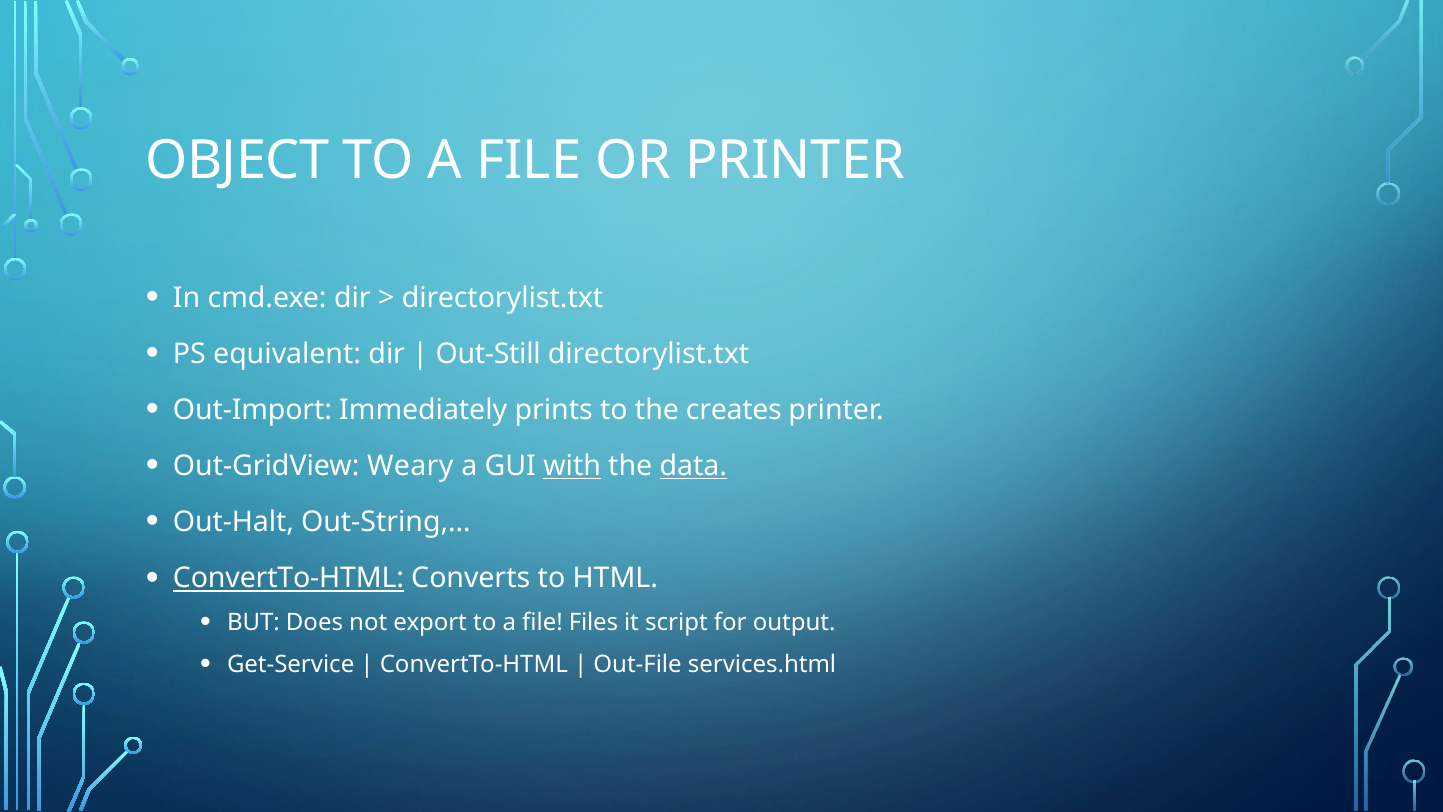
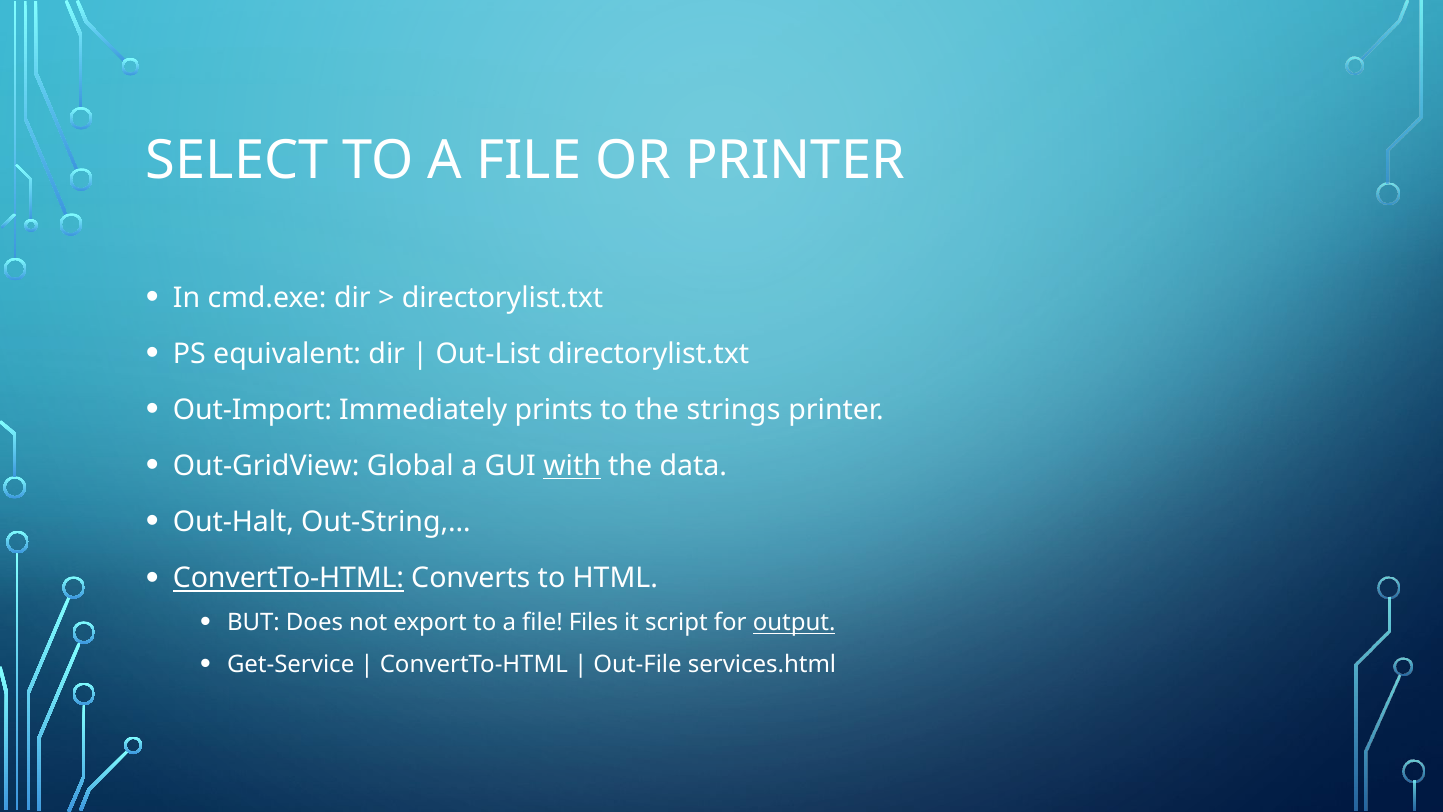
OBJECT: OBJECT -> SELECT
Out-Still: Out-Still -> Out-List
creates: creates -> strings
Weary: Weary -> Global
data underline: present -> none
output underline: none -> present
